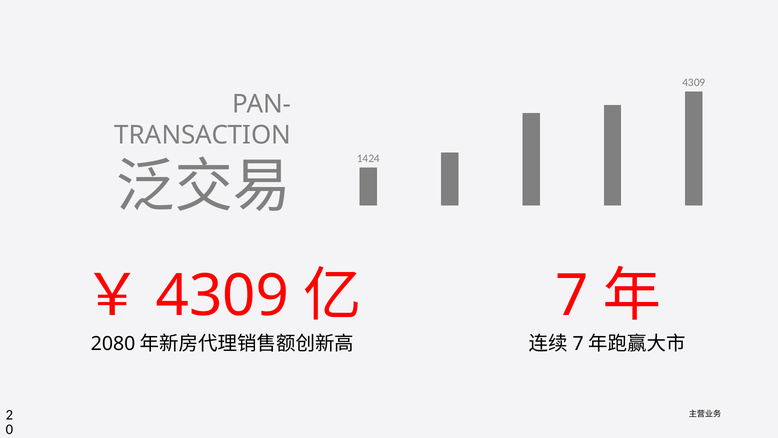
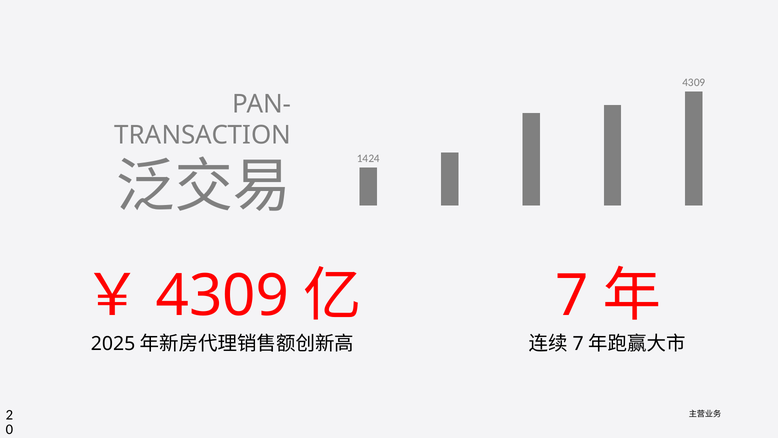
2080: 2080 -> 2025
